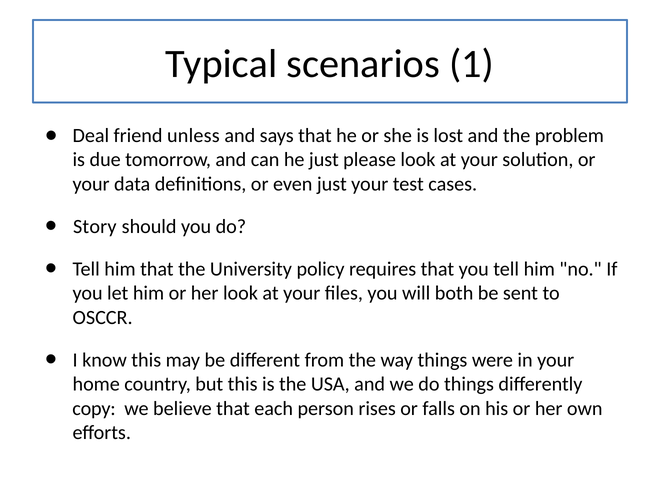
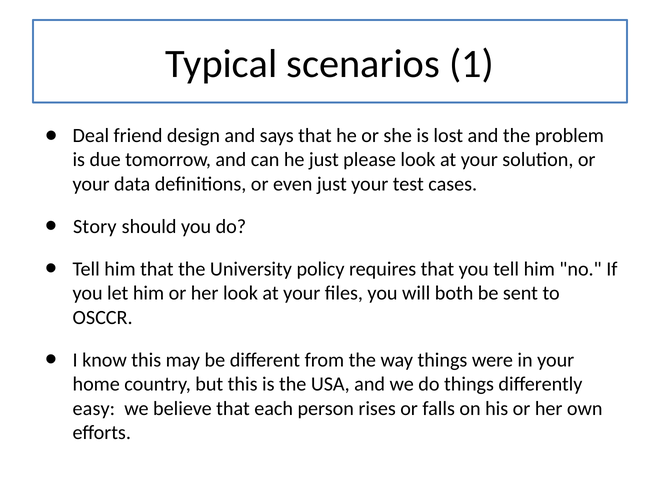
unless: unless -> design
copy: copy -> easy
